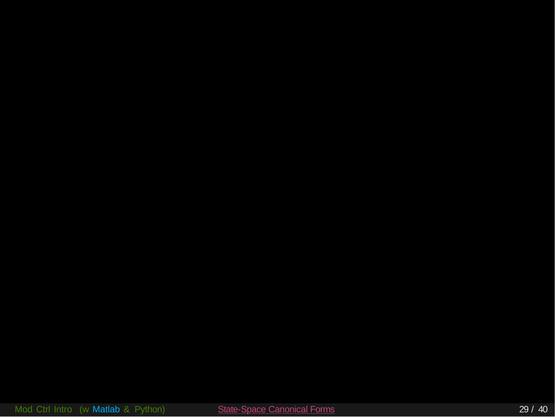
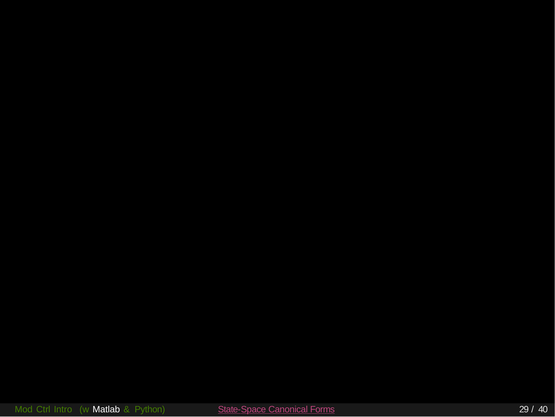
Matlab colour: light blue -> white
